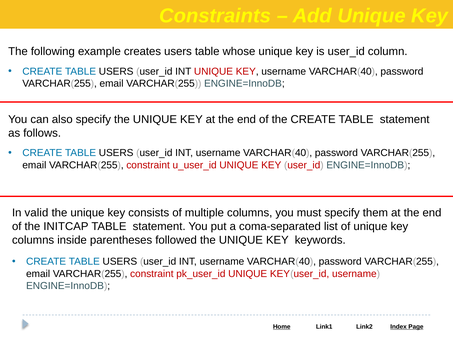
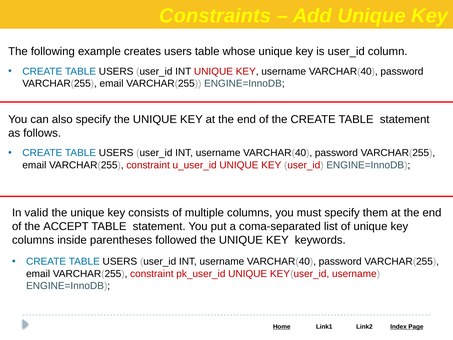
INITCAP: INITCAP -> ACCEPT
